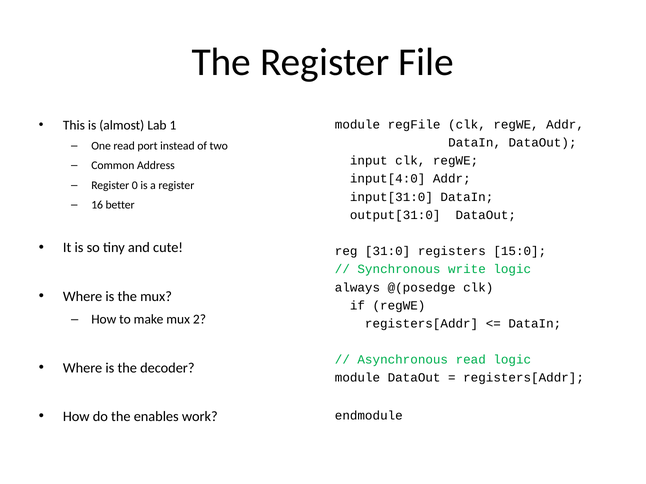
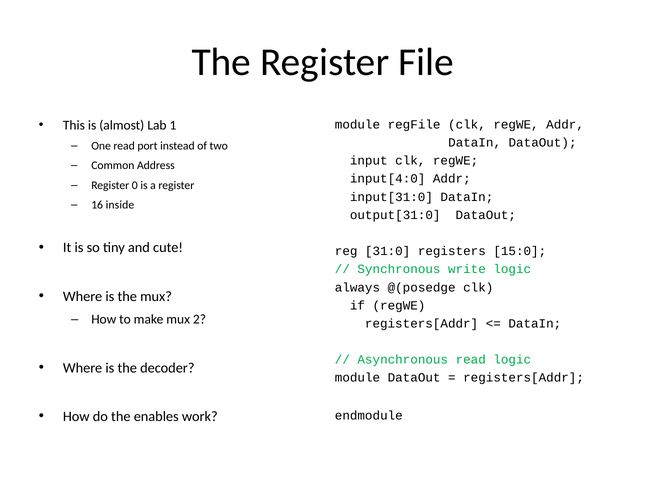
better: better -> inside
